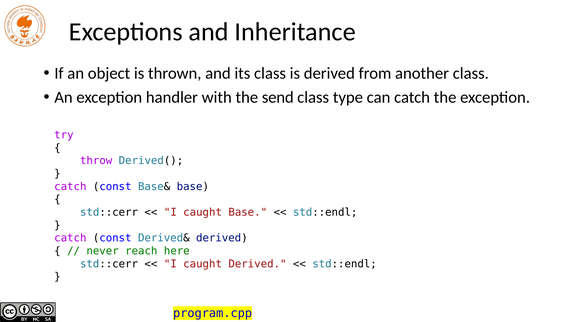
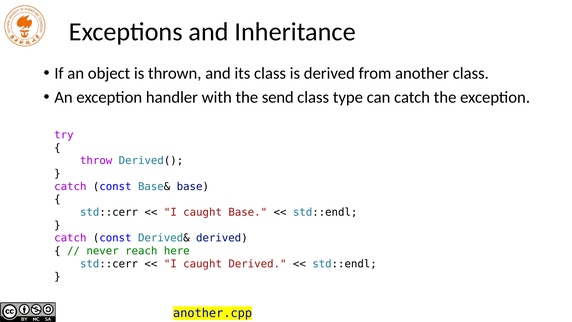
program.cpp: program.cpp -> another.cpp
